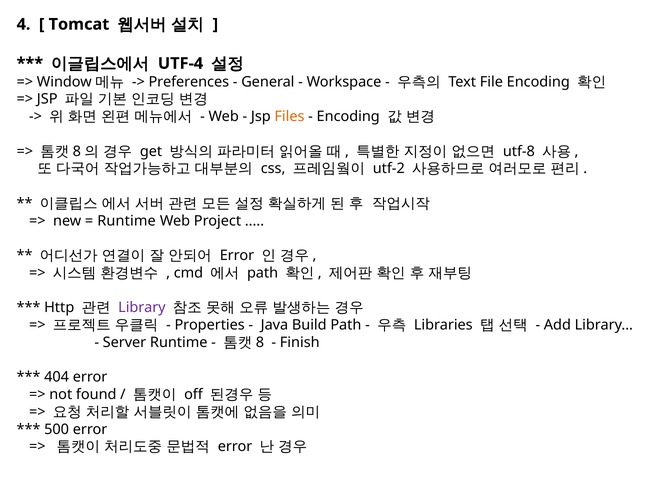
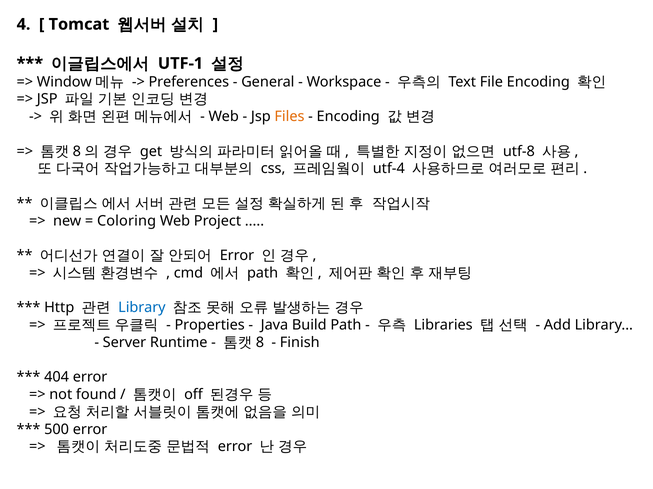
UTF-4: UTF-4 -> UTF-1
utf-2: utf-2 -> utf-4
Runtime at (127, 221): Runtime -> Coloring
Library at (142, 308) colour: purple -> blue
